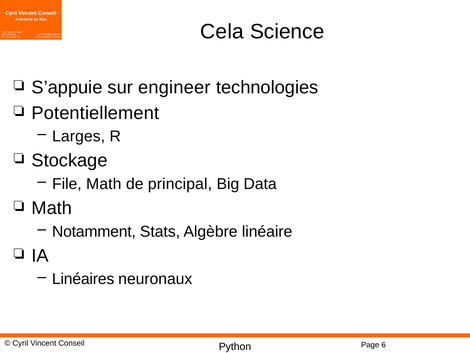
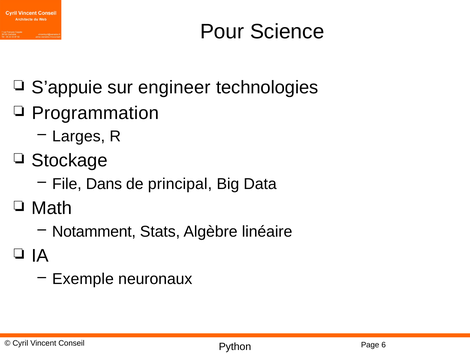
Cela: Cela -> Pour
Potentiellement: Potentiellement -> Programmation
File Math: Math -> Dans
Linéaires: Linéaires -> Exemple
